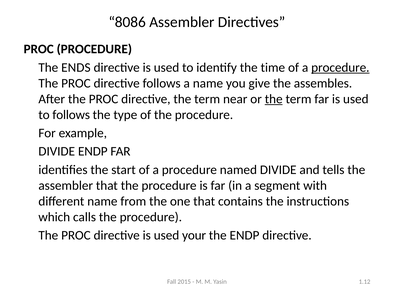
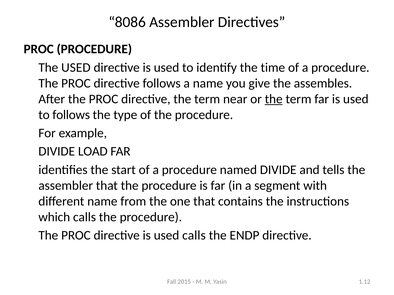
The ENDS: ENDS -> USED
procedure at (340, 68) underline: present -> none
DIVIDE ENDP: ENDP -> LOAD
used your: your -> calls
